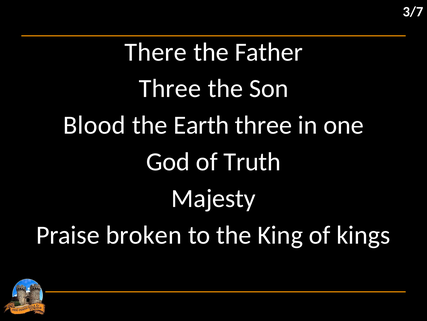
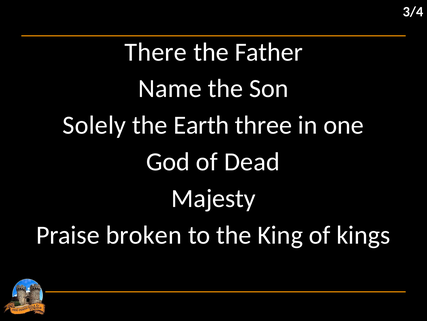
3/7: 3/7 -> 3/4
Three at (170, 88): Three -> Name
Blood: Blood -> Solely
Truth: Truth -> Dead
